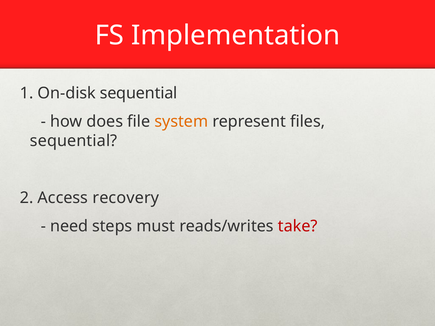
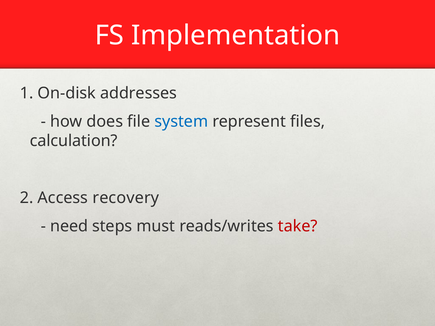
On-disk sequential: sequential -> addresses
system colour: orange -> blue
sequential at (74, 141): sequential -> calculation
